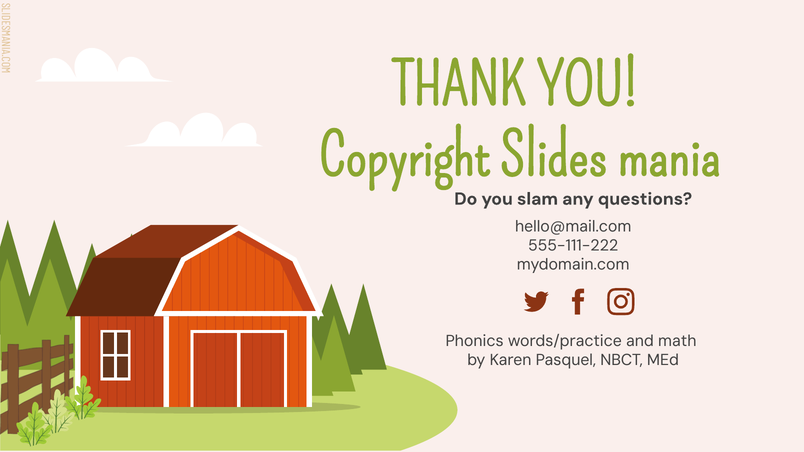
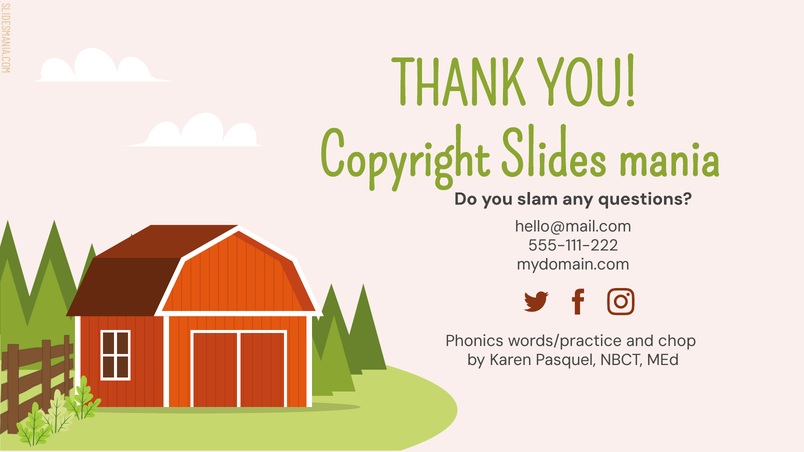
math: math -> chop
